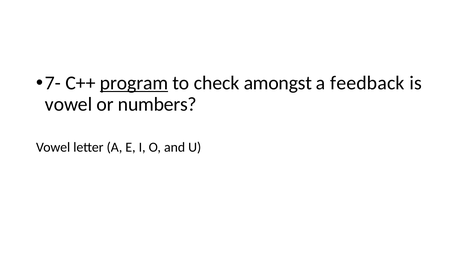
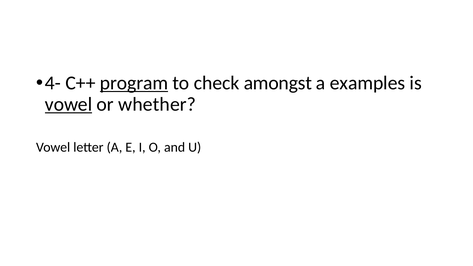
7-: 7- -> 4-
feedback: feedback -> examples
vowel at (69, 104) underline: none -> present
numbers: numbers -> whether
